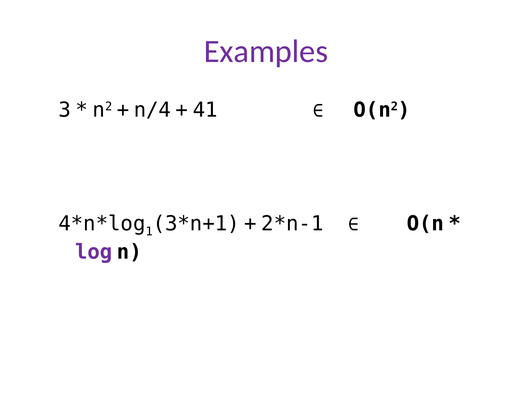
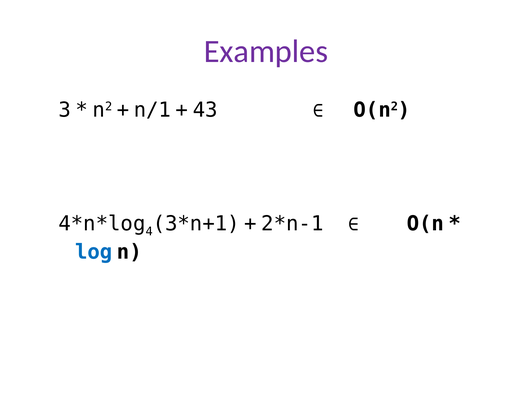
n/4: n/4 -> n/1
41: 41 -> 43
1: 1 -> 4
log colour: purple -> blue
